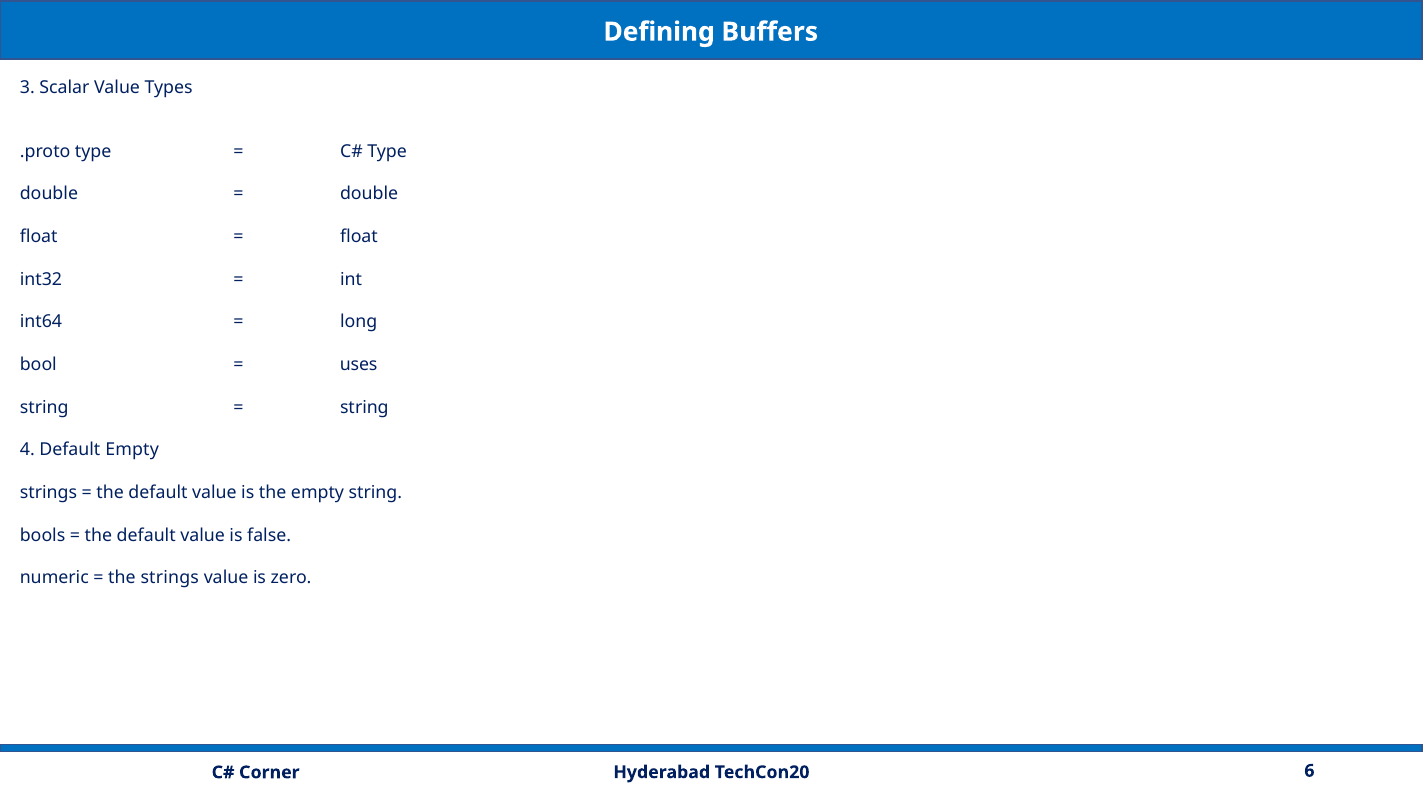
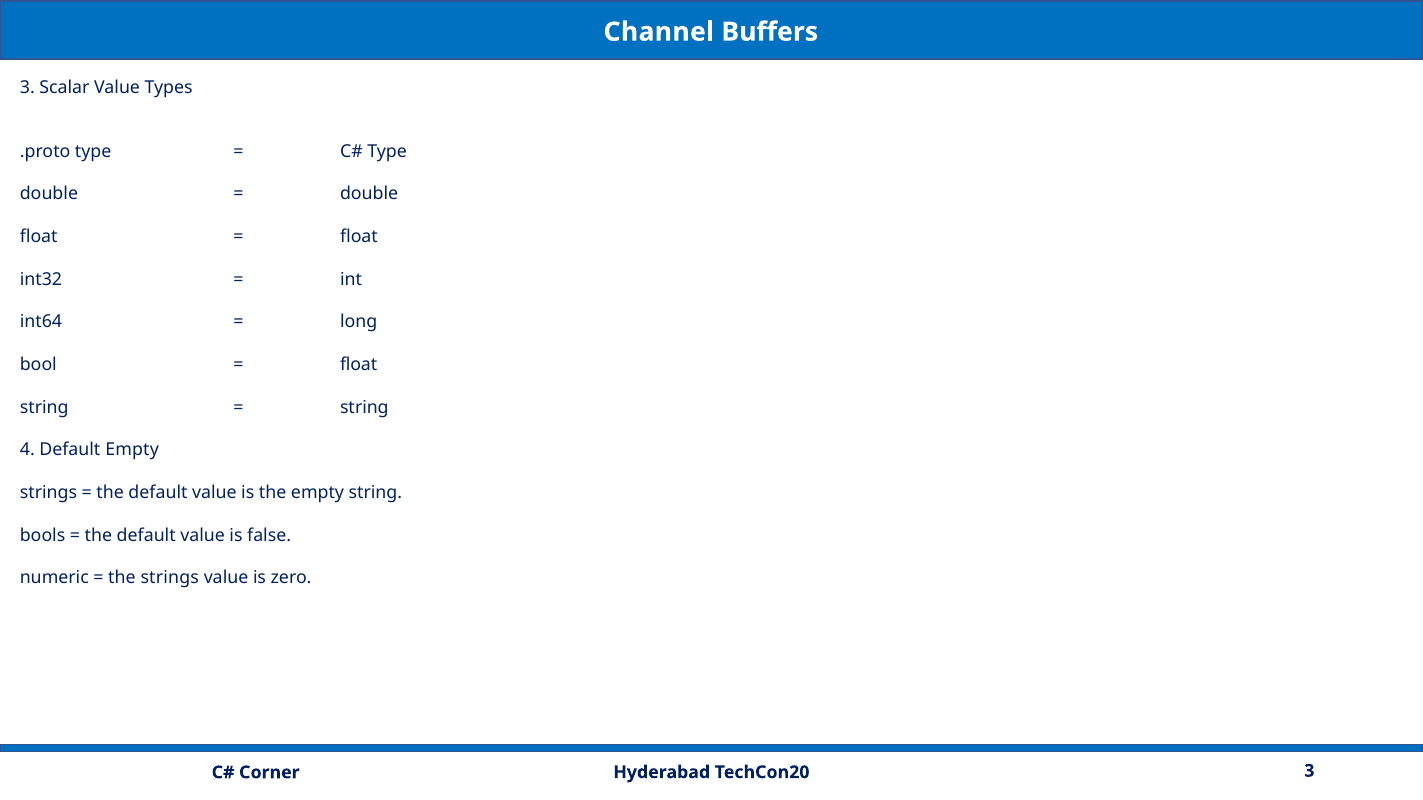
Defining: Defining -> Channel
uses at (359, 365): uses -> float
TechCon20 6: 6 -> 3
